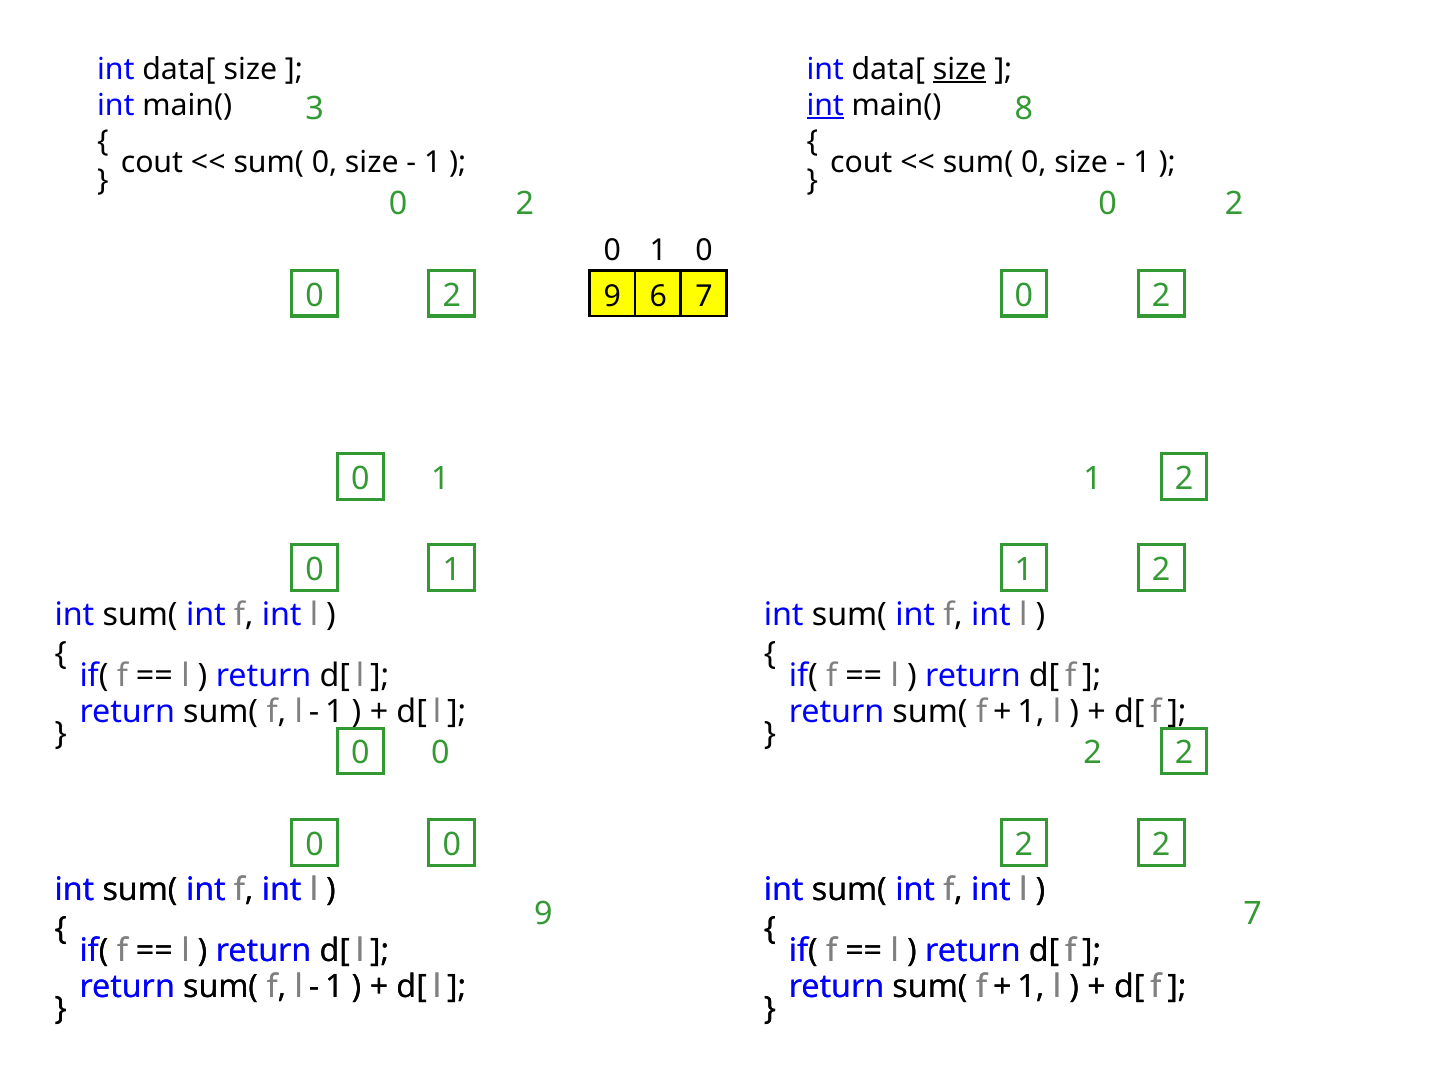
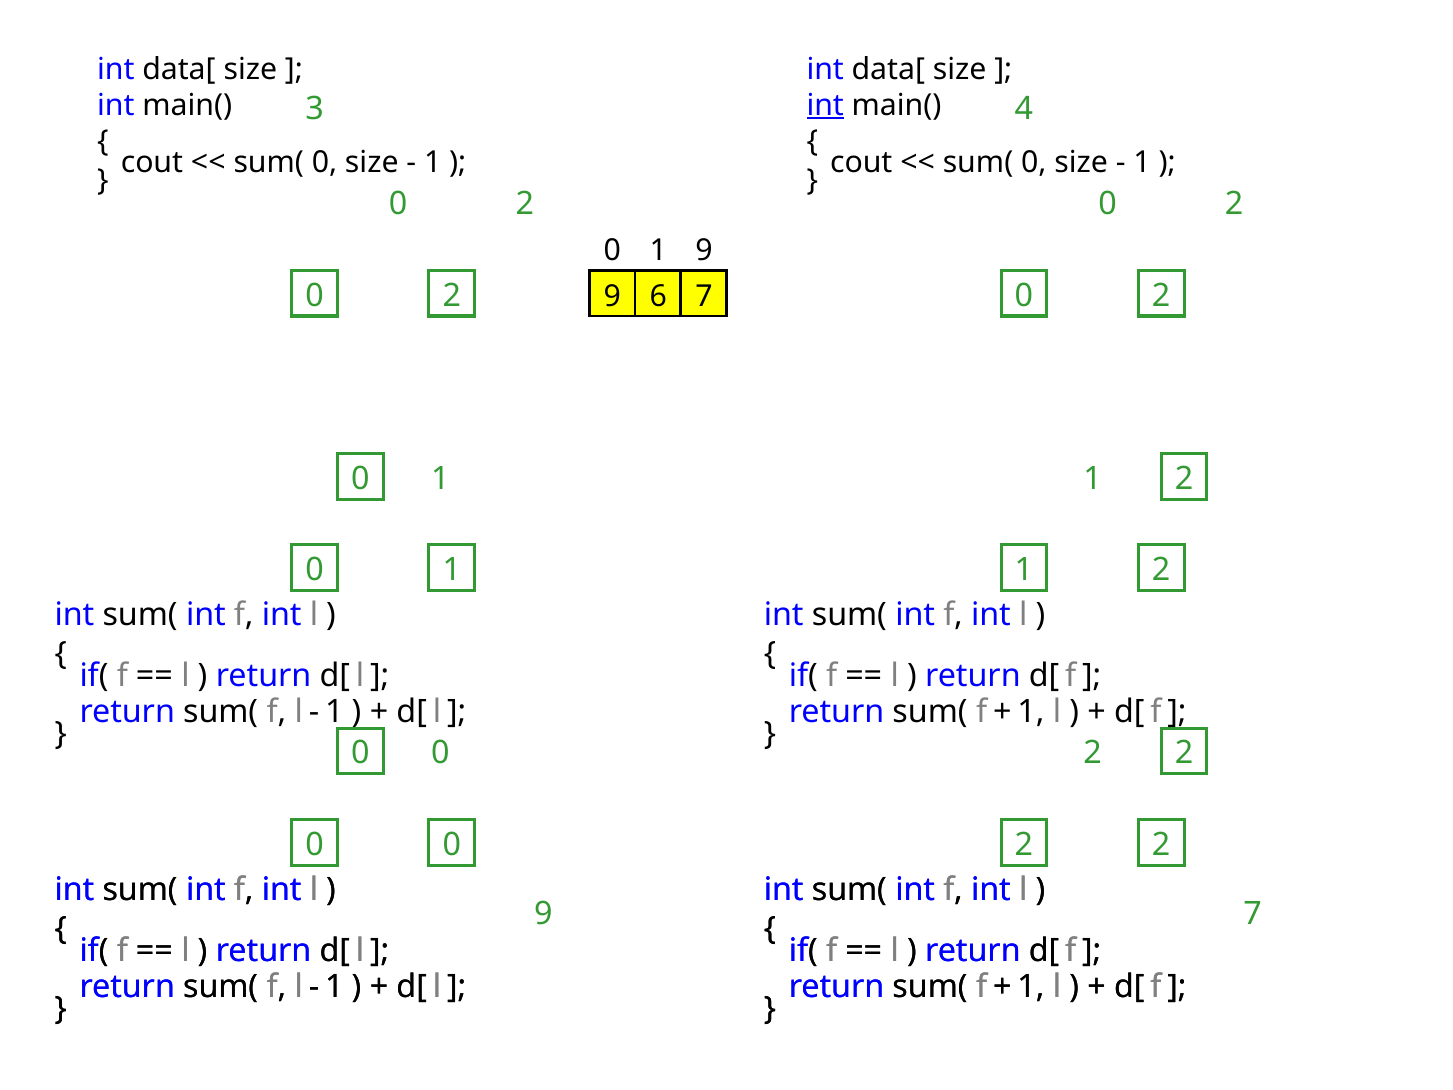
size at (960, 69) underline: present -> none
8: 8 -> 4
0 at (704, 251): 0 -> 9
